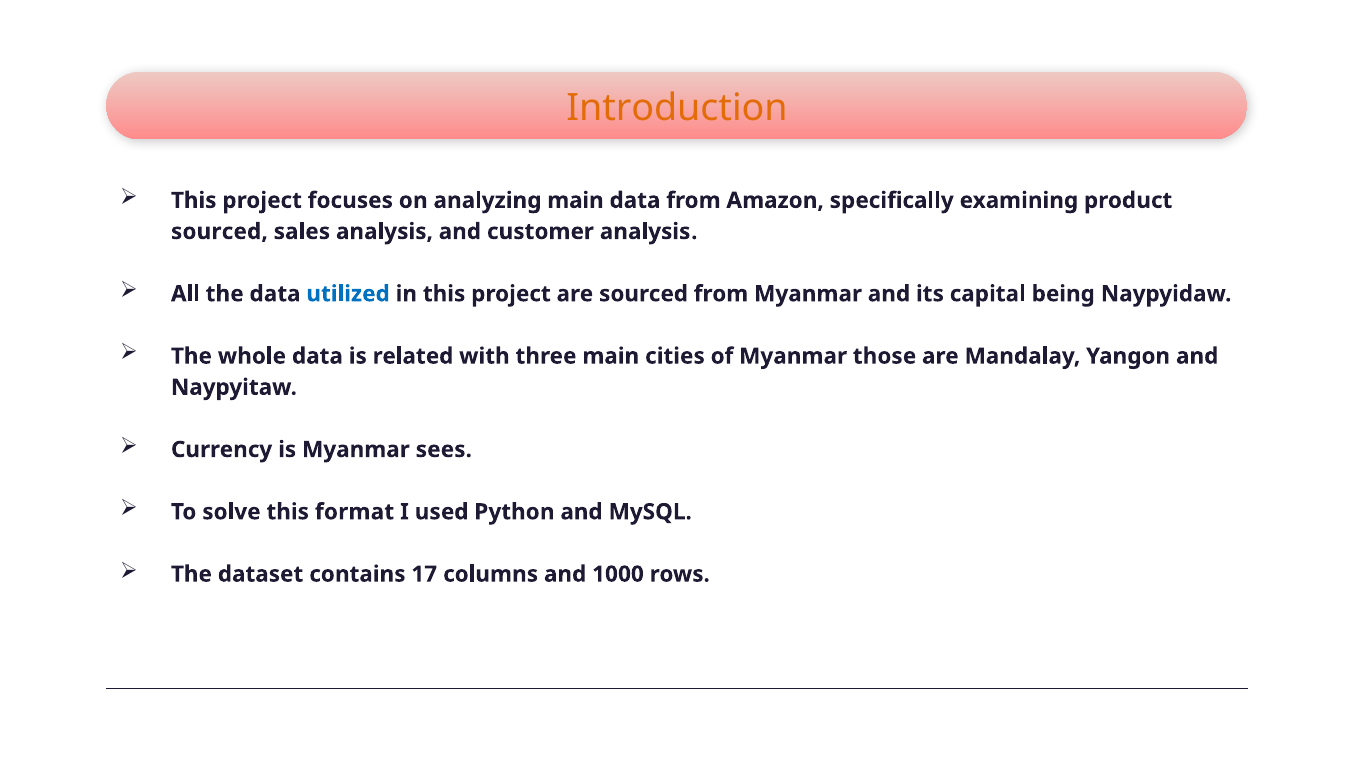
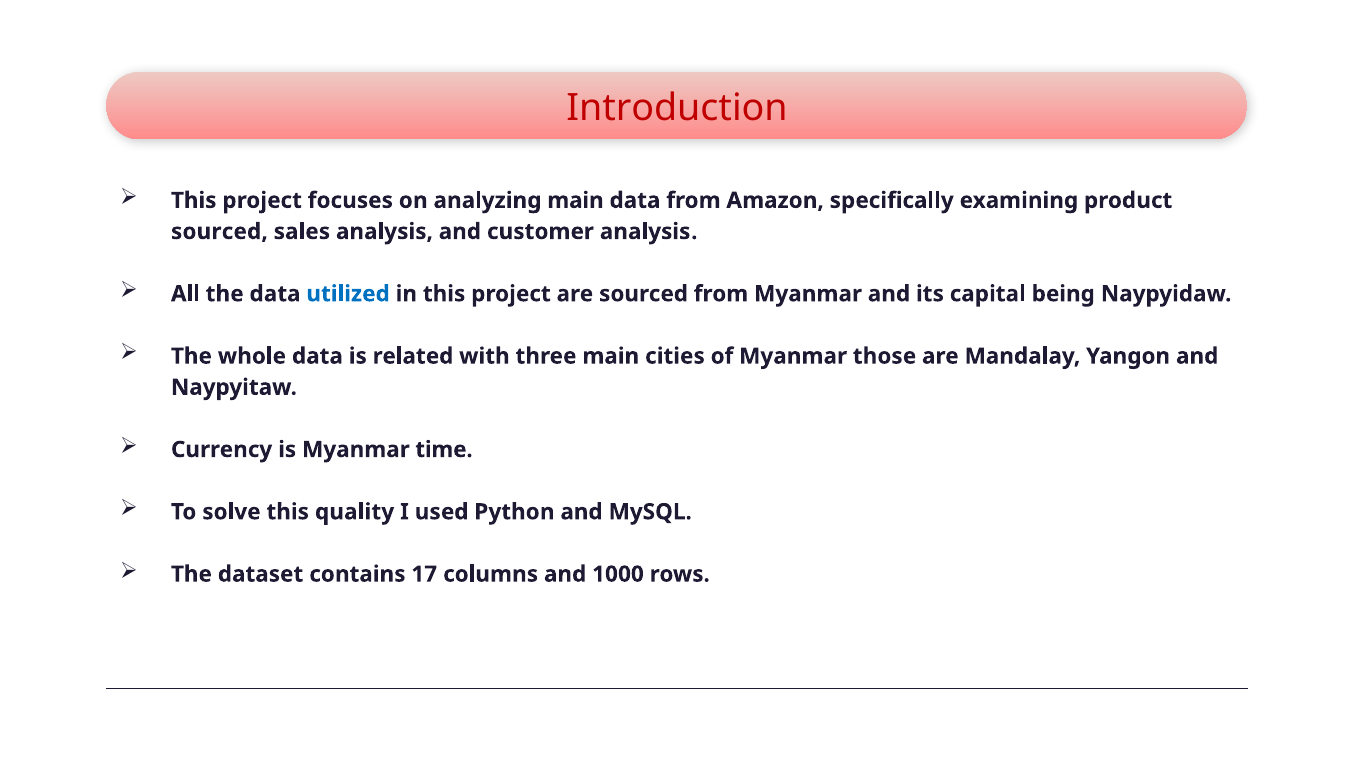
Introduction colour: orange -> red
sees: sees -> time
format: format -> quality
